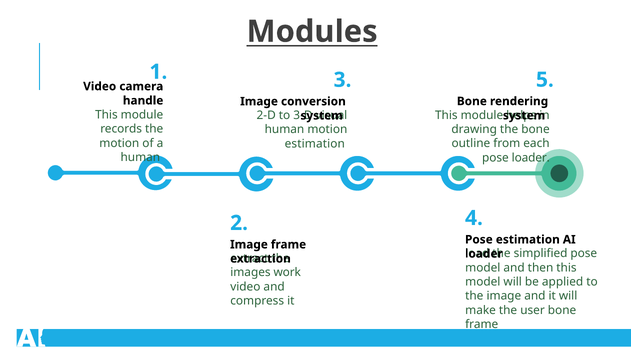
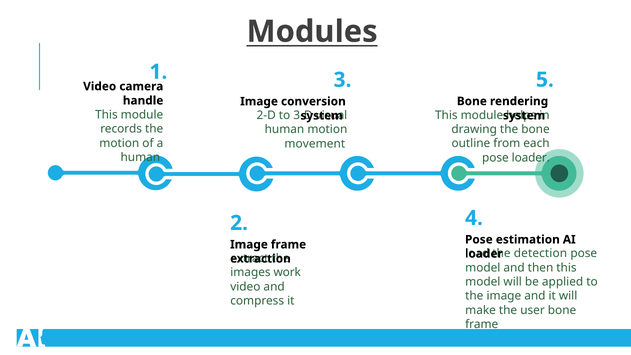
estimation at (315, 144): estimation -> movement
simplified: simplified -> detection
